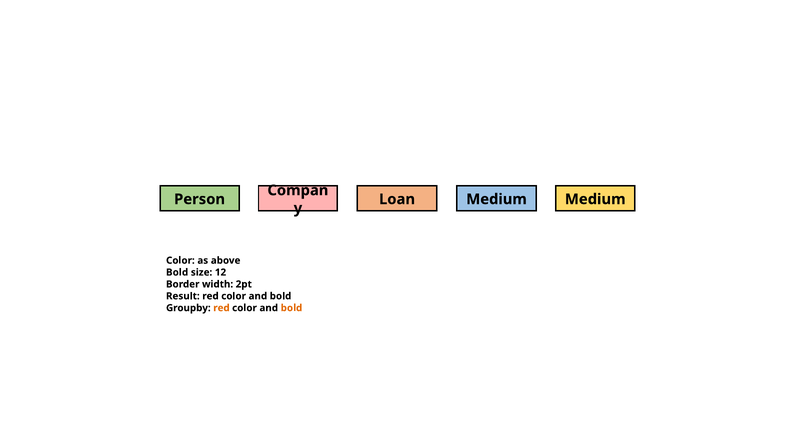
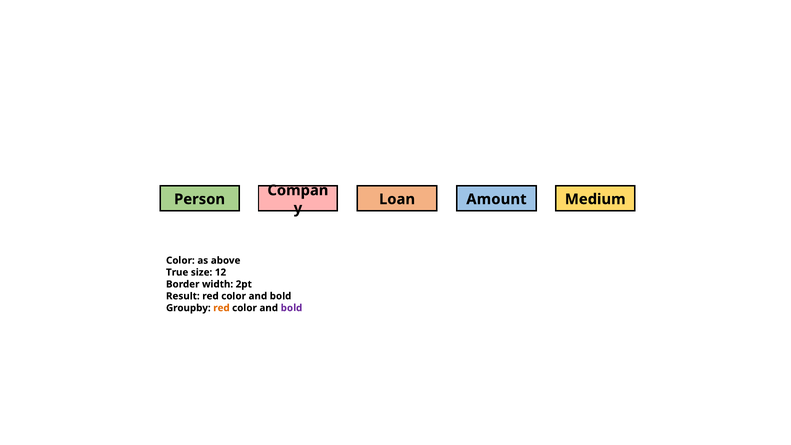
Medium at (497, 199): Medium -> Amount
Bold at (177, 272): Bold -> True
bold at (291, 308) colour: orange -> purple
